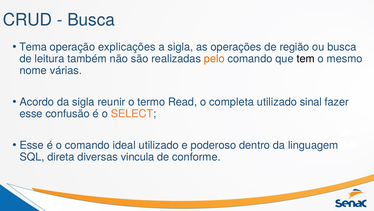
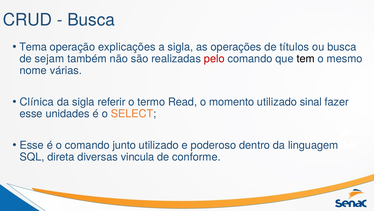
região: região -> títulos
leitura: leitura -> sejam
pelo colour: orange -> red
Acordo: Acordo -> Clínica
reunir: reunir -> referir
completa: completa -> momento
confusão: confusão -> unidades
ideal: ideal -> junto
